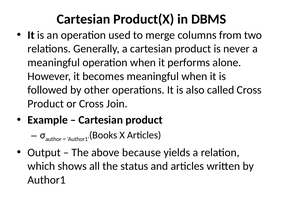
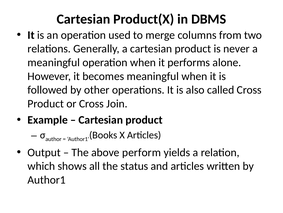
because: because -> perform
